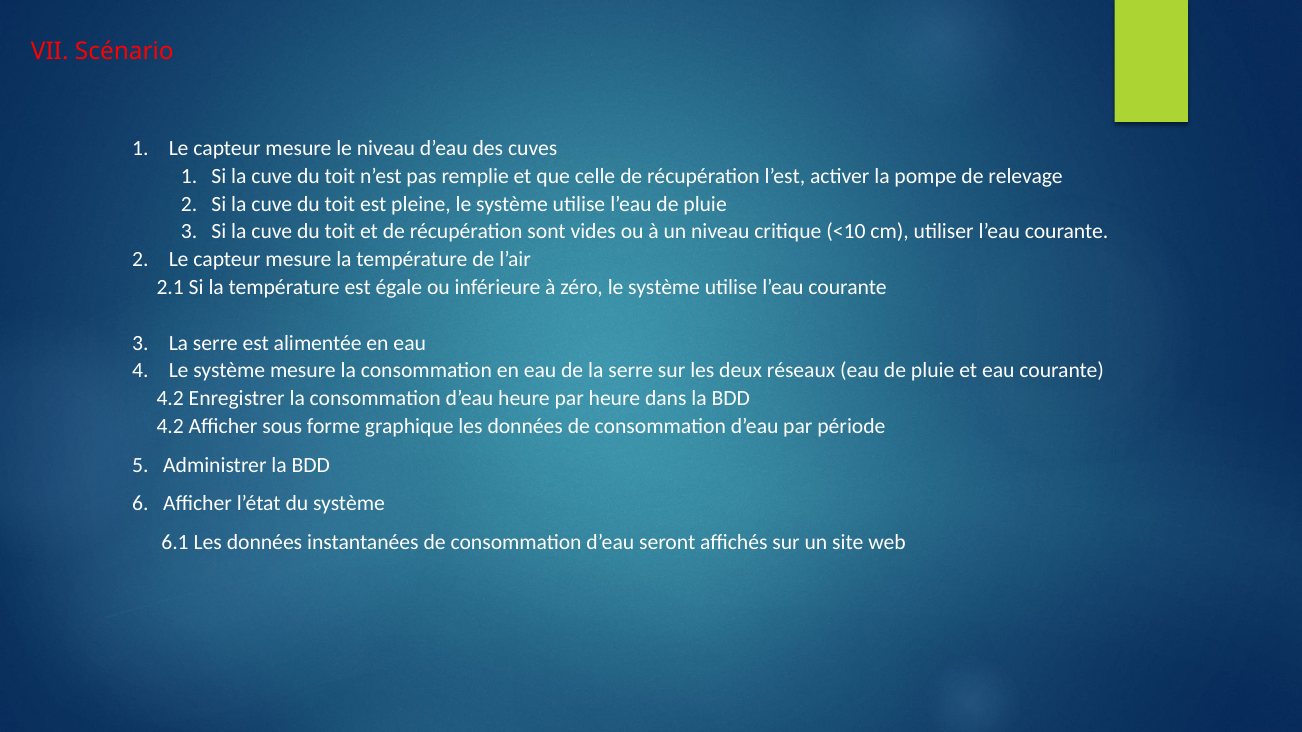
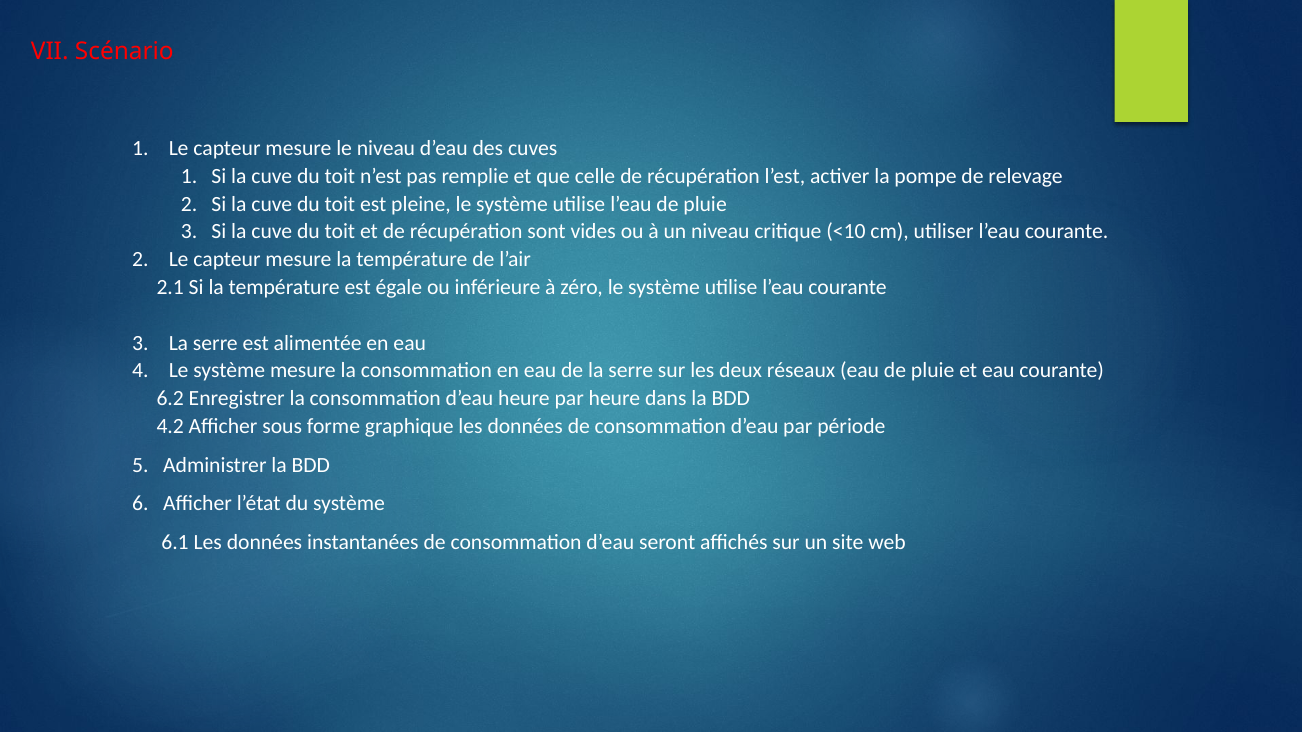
4.2 at (170, 399): 4.2 -> 6.2
